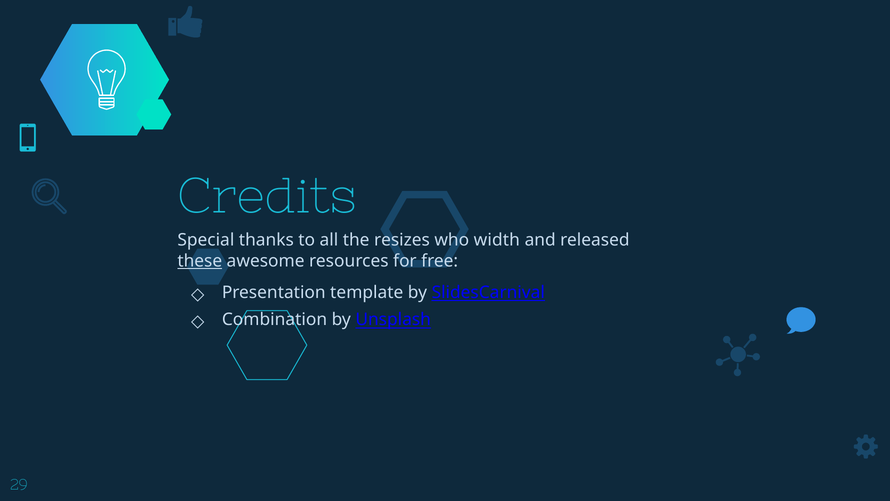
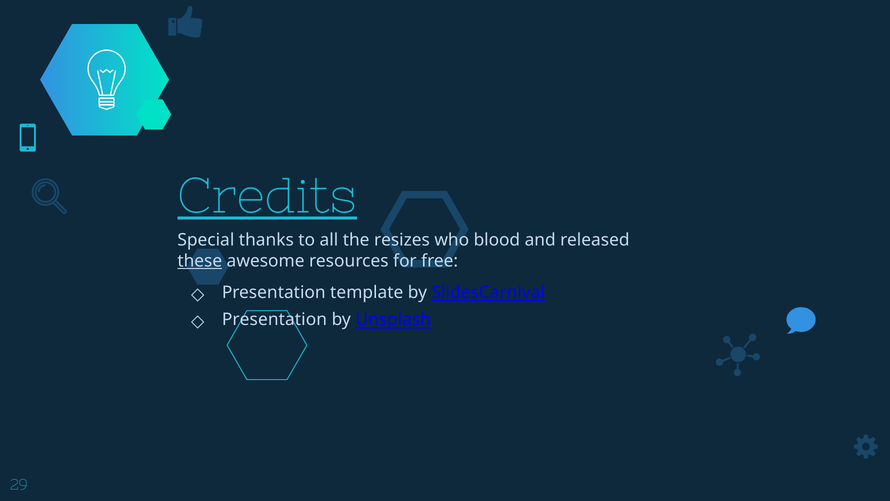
Credits underline: none -> present
width: width -> blood
Combination at (275, 320): Combination -> Presentation
